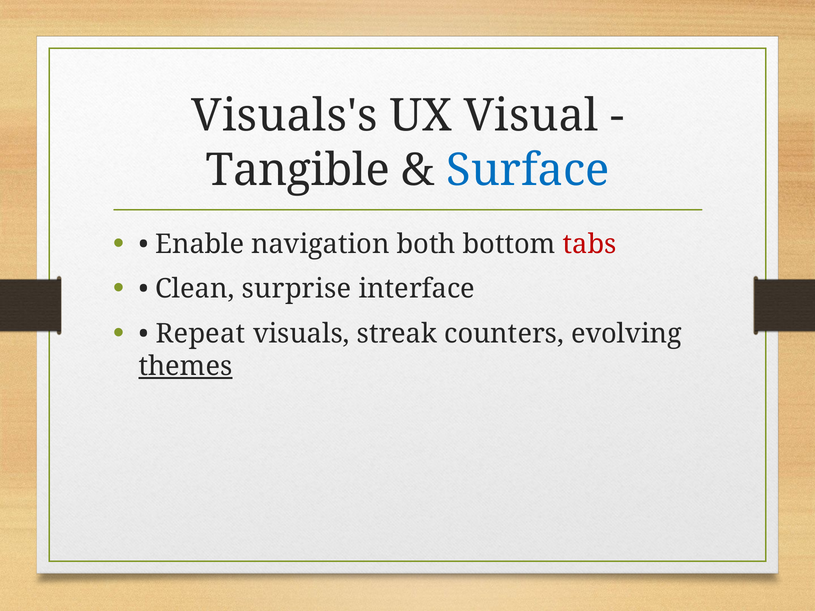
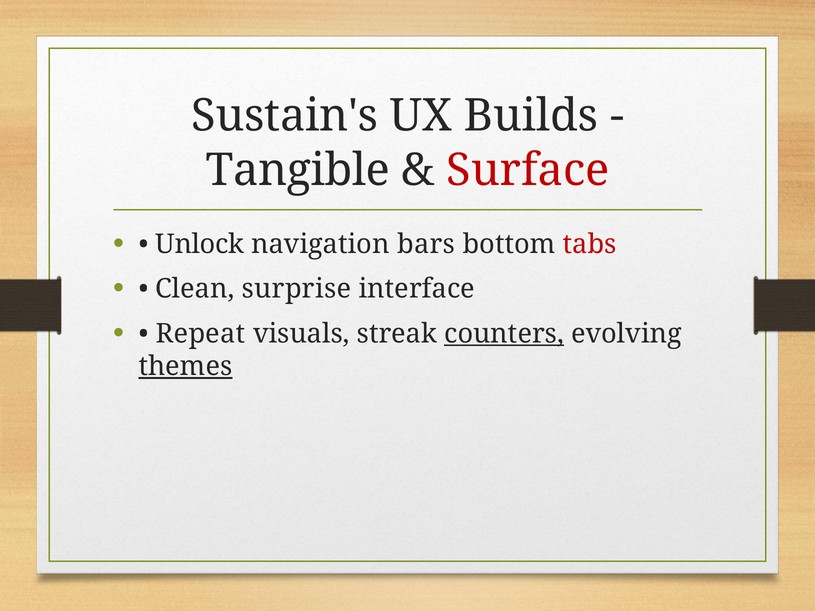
Visuals's: Visuals's -> Sustain's
Visual: Visual -> Builds
Surface colour: blue -> red
Enable: Enable -> Unlock
both: both -> bars
counters underline: none -> present
